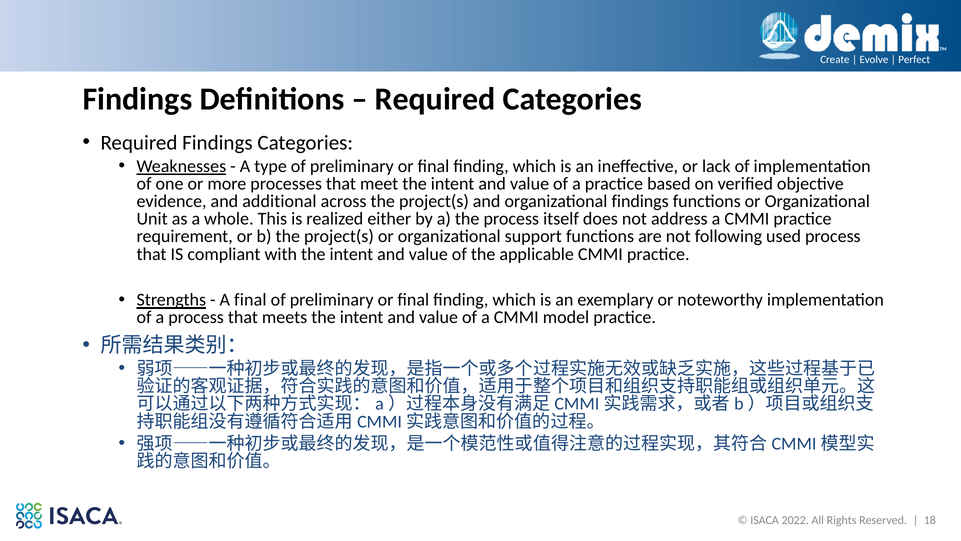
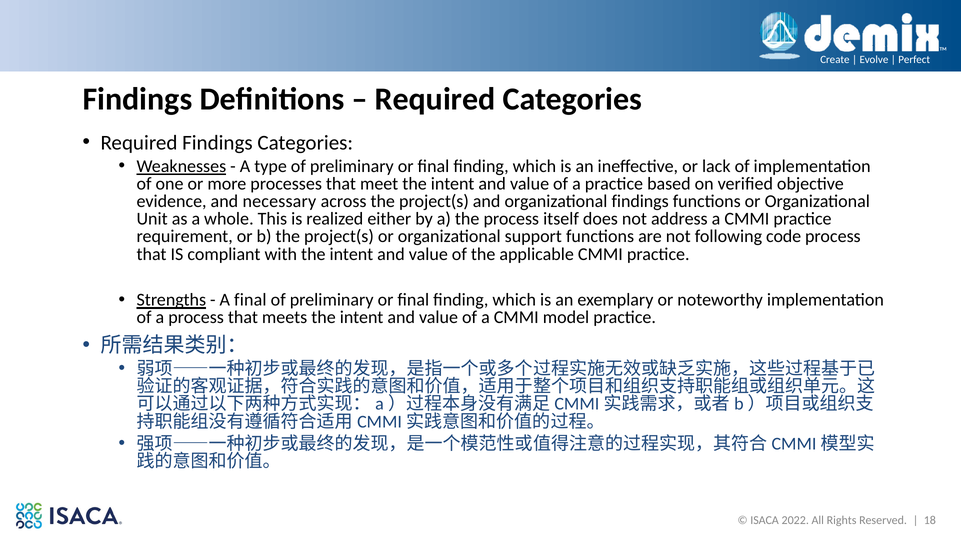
additional: additional -> necessary
used: used -> code
